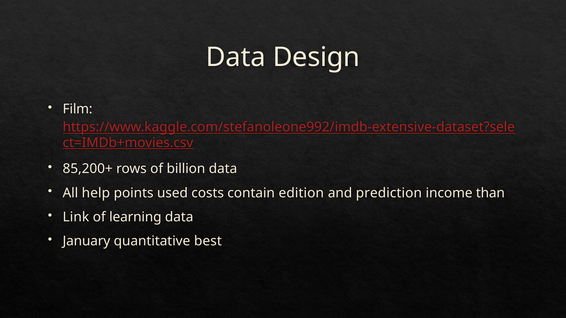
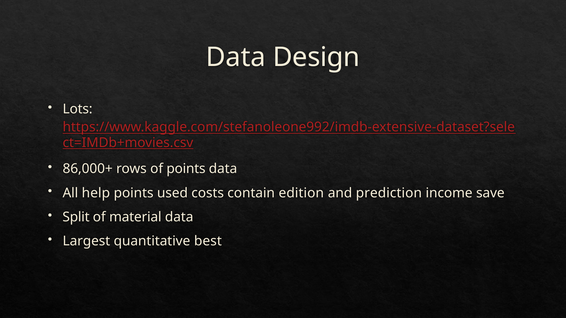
Film: Film -> Lots
85,200+: 85,200+ -> 86,000+
of billion: billion -> points
than: than -> save
Link: Link -> Split
learning: learning -> material
January: January -> Largest
